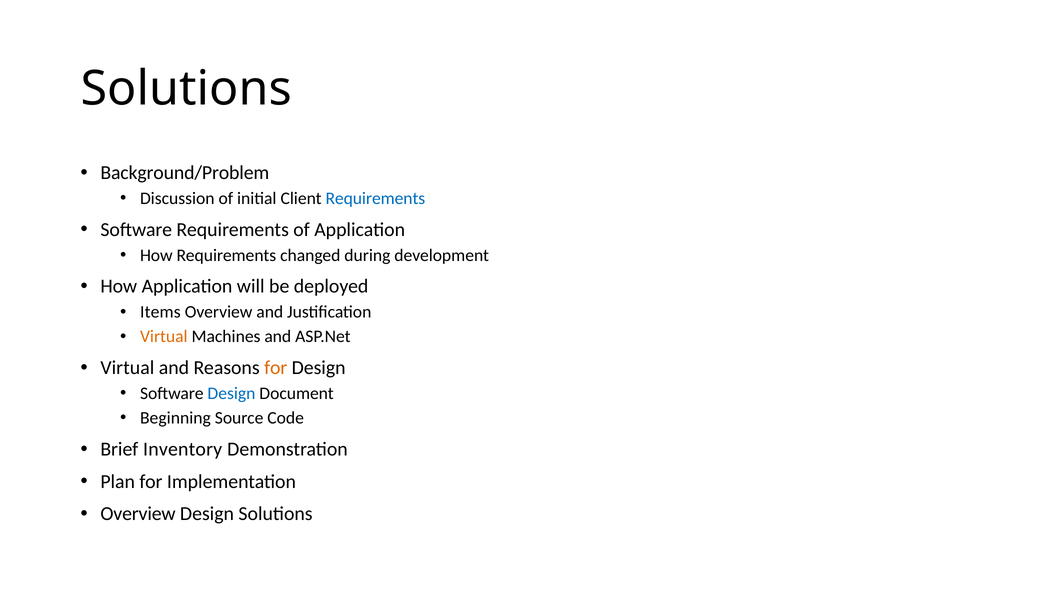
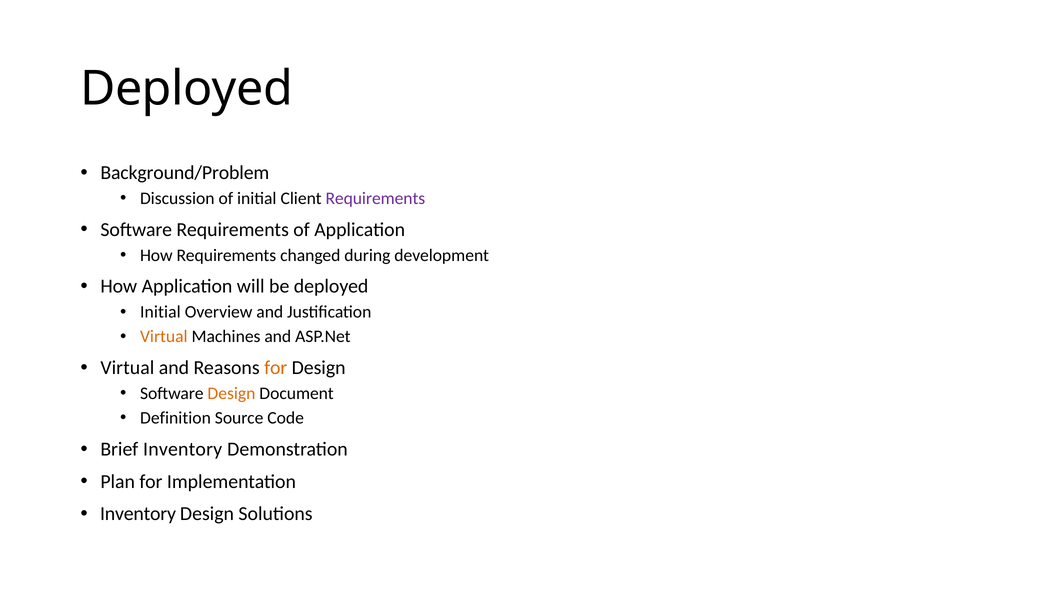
Solutions at (186, 89): Solutions -> Deployed
Requirements at (375, 199) colour: blue -> purple
Items at (160, 312): Items -> Initial
Design at (231, 394) colour: blue -> orange
Beginning: Beginning -> Definition
Overview at (138, 514): Overview -> Inventory
